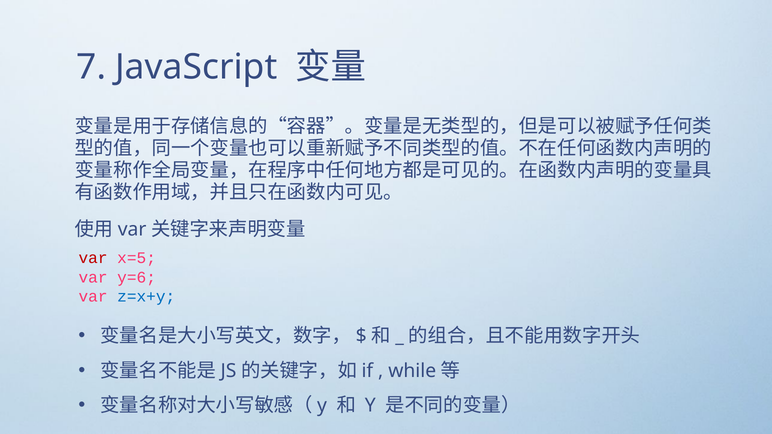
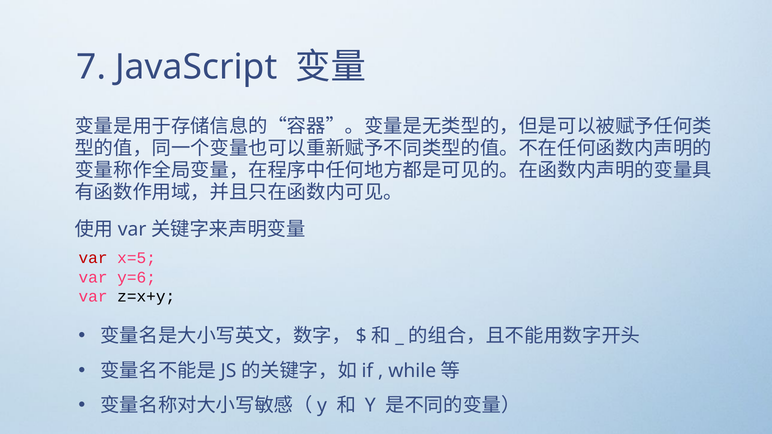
z=x+y colour: blue -> black
